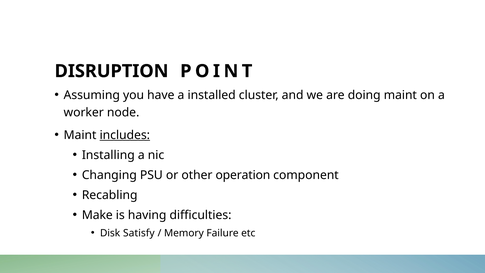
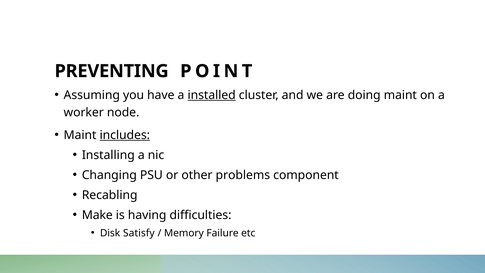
DISRUPTION: DISRUPTION -> PREVENTING
installed underline: none -> present
operation: operation -> problems
